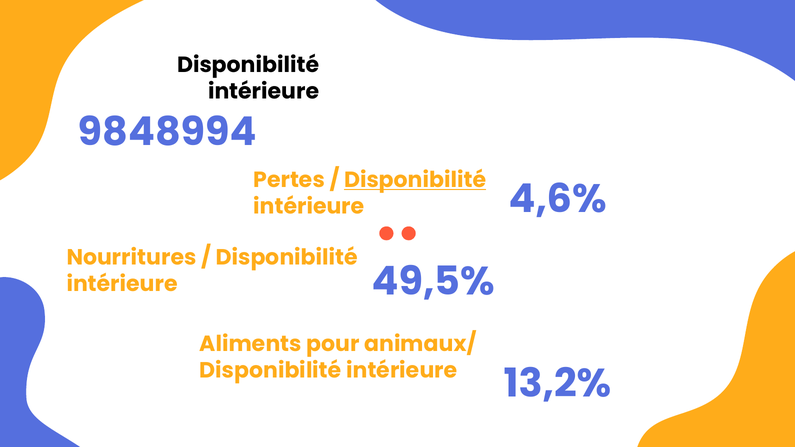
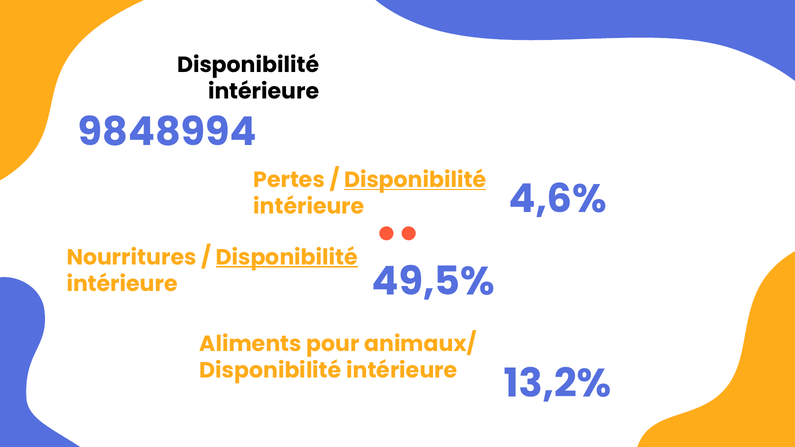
Disponibilité at (287, 258) underline: none -> present
